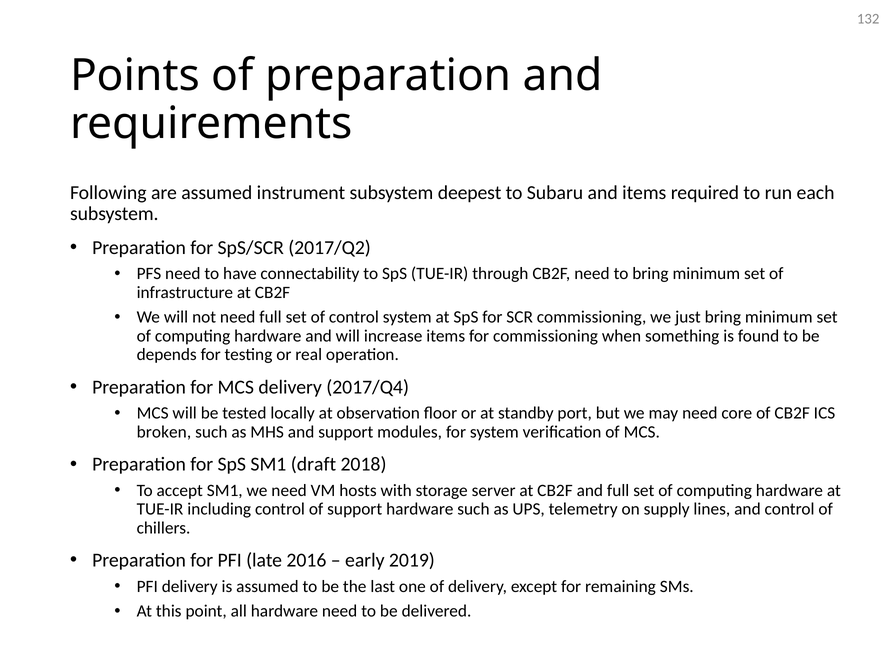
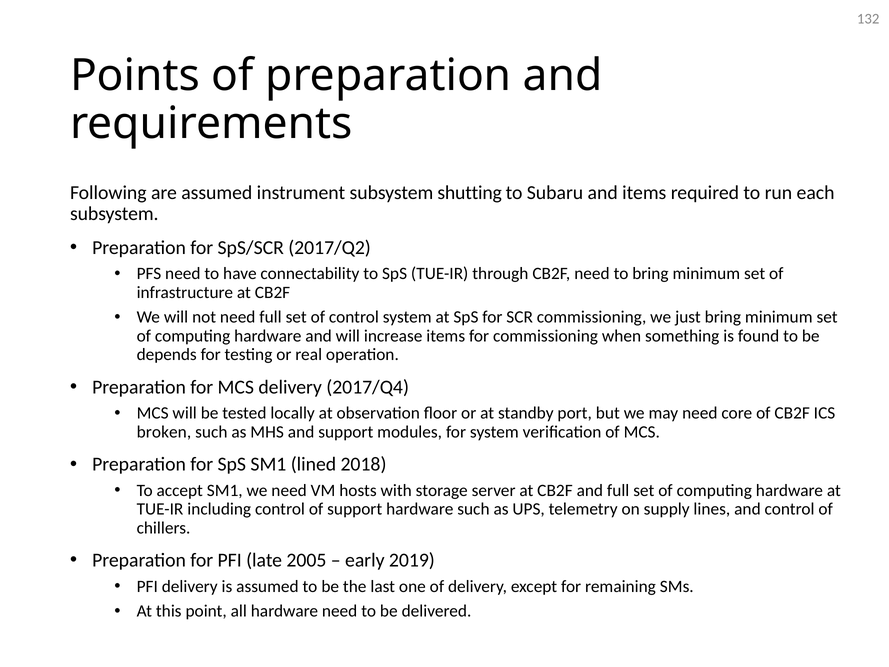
deepest: deepest -> shutting
draft: draft -> lined
2016: 2016 -> 2005
